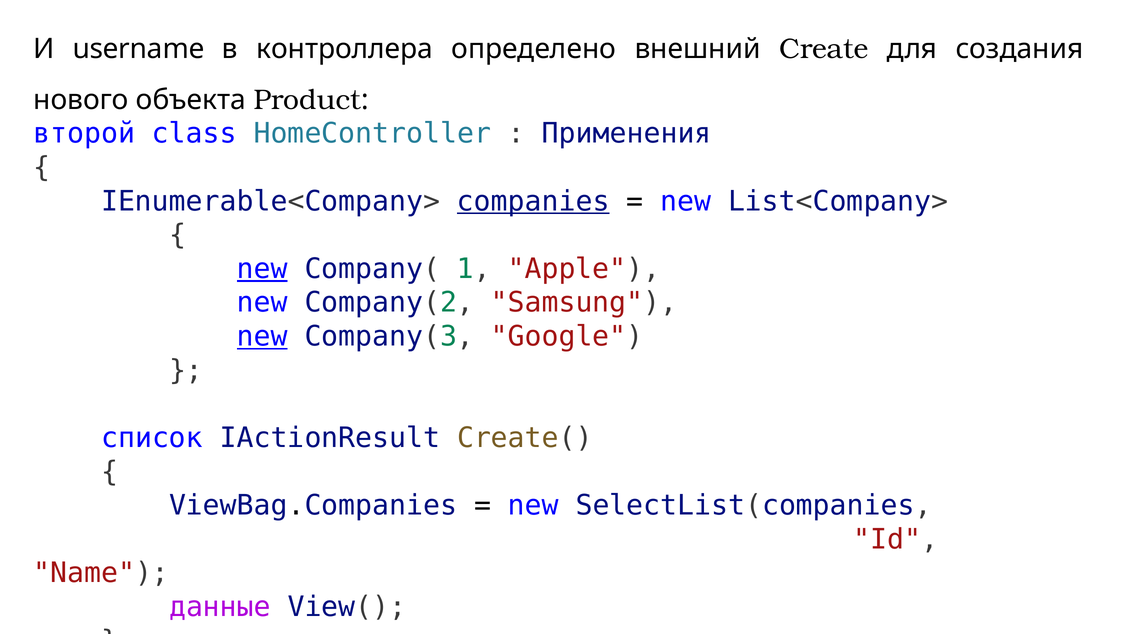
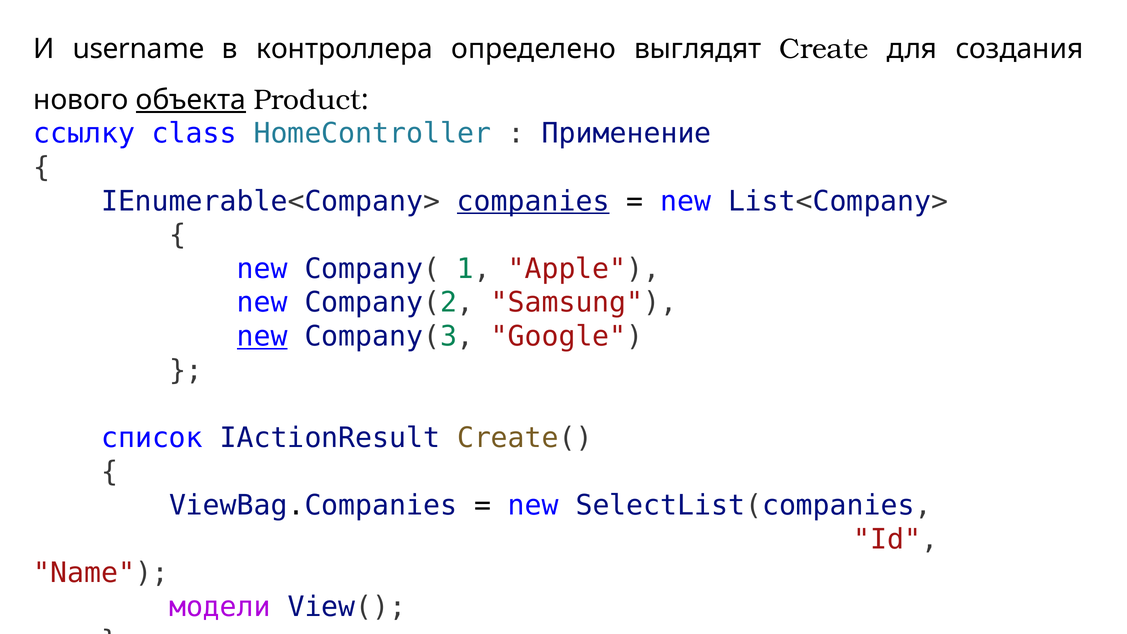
внешний: внешний -> выглядят
объекта underline: none -> present
второй: второй -> ссылку
Применения: Применения -> Применение
new at (262, 269) underline: present -> none
данные: данные -> модели
